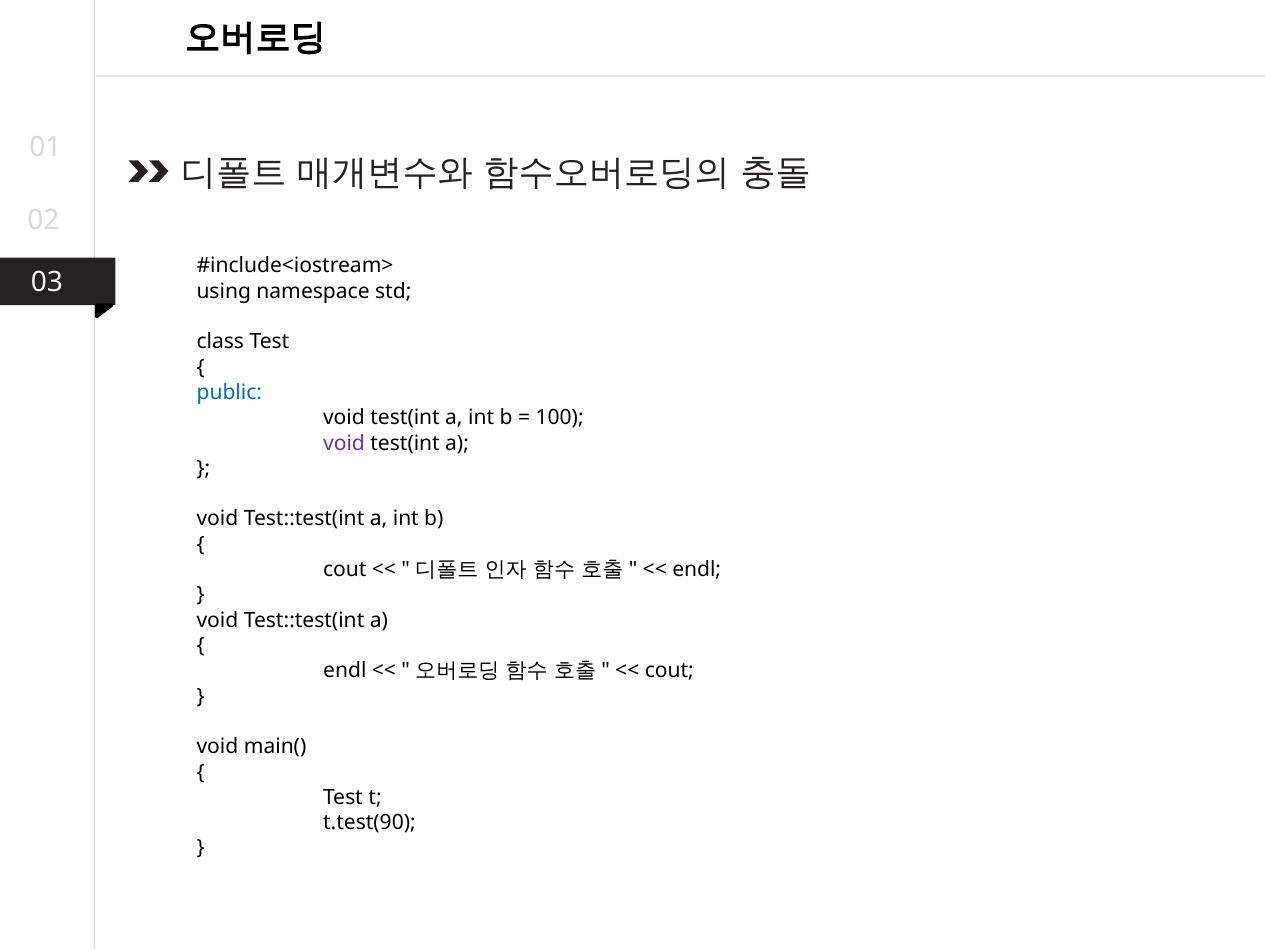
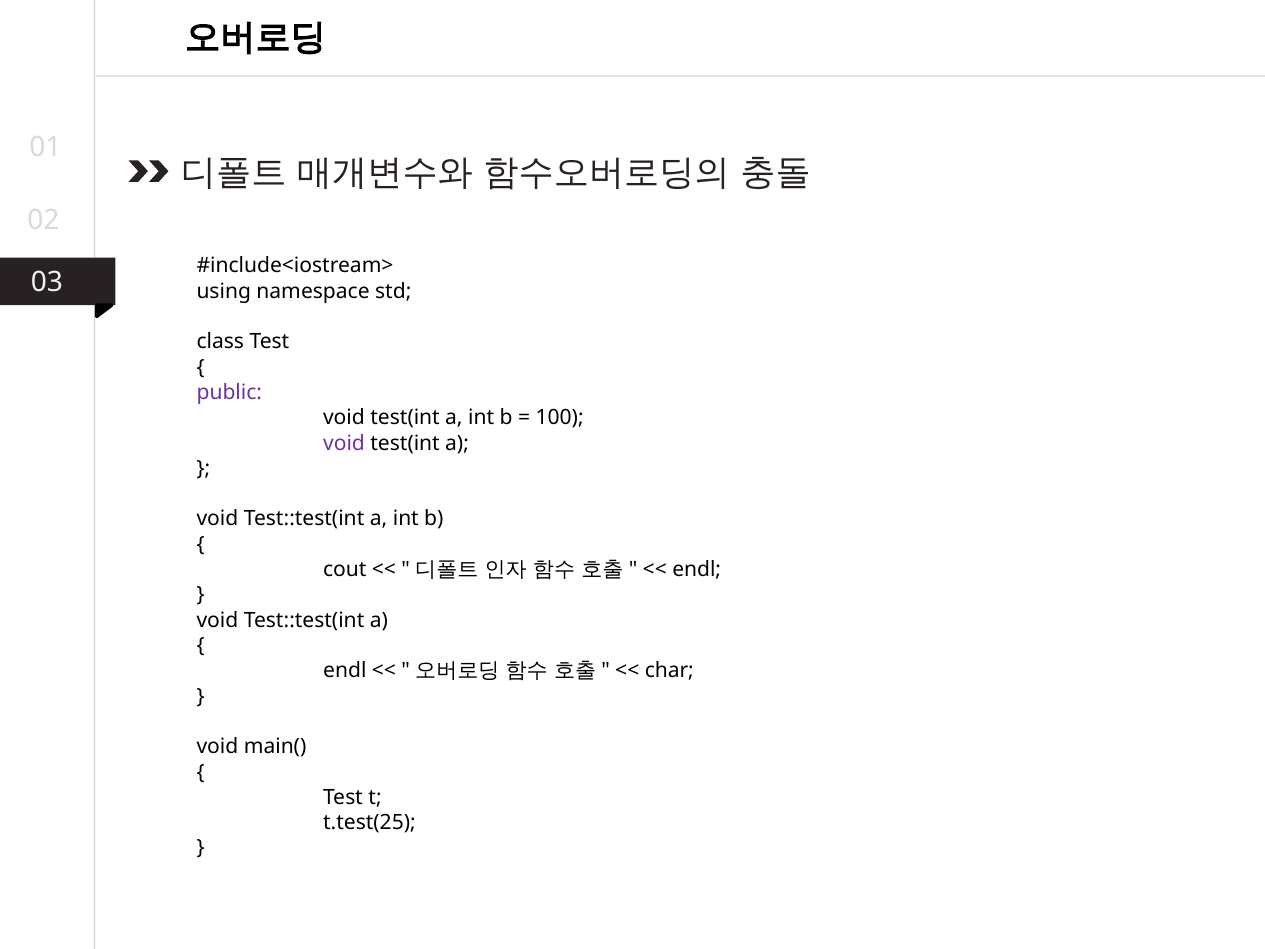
public colour: blue -> purple
cout at (669, 671): cout -> char
t.test(90: t.test(90 -> t.test(25
